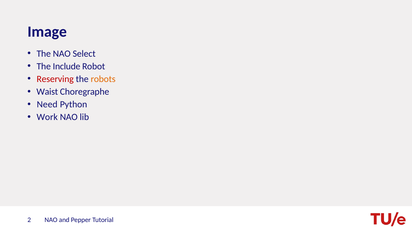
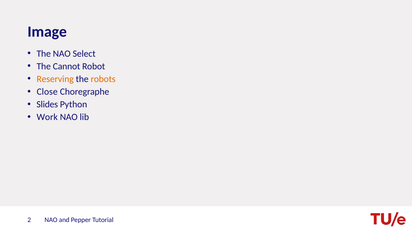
Include: Include -> Cannot
Reserving colour: red -> orange
Waist: Waist -> Close
Need: Need -> Slides
